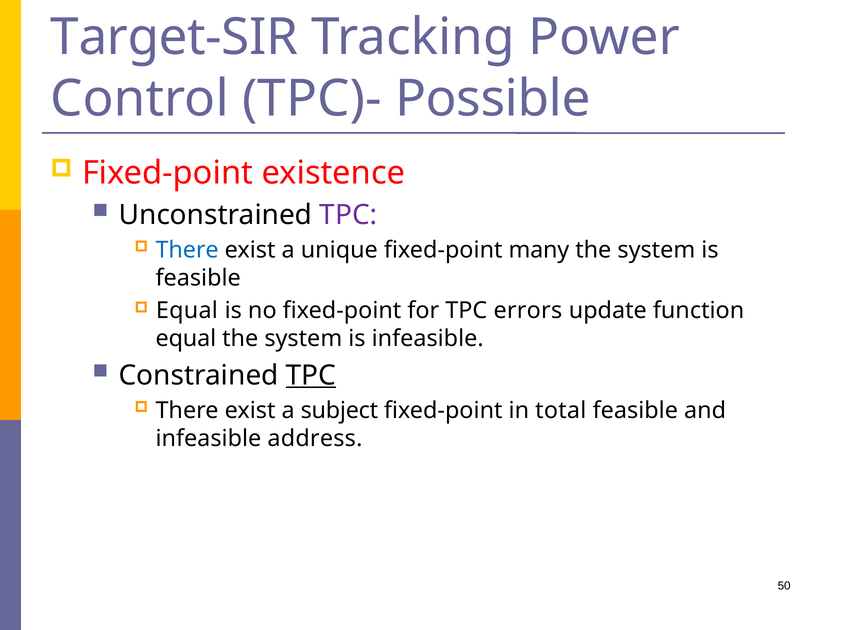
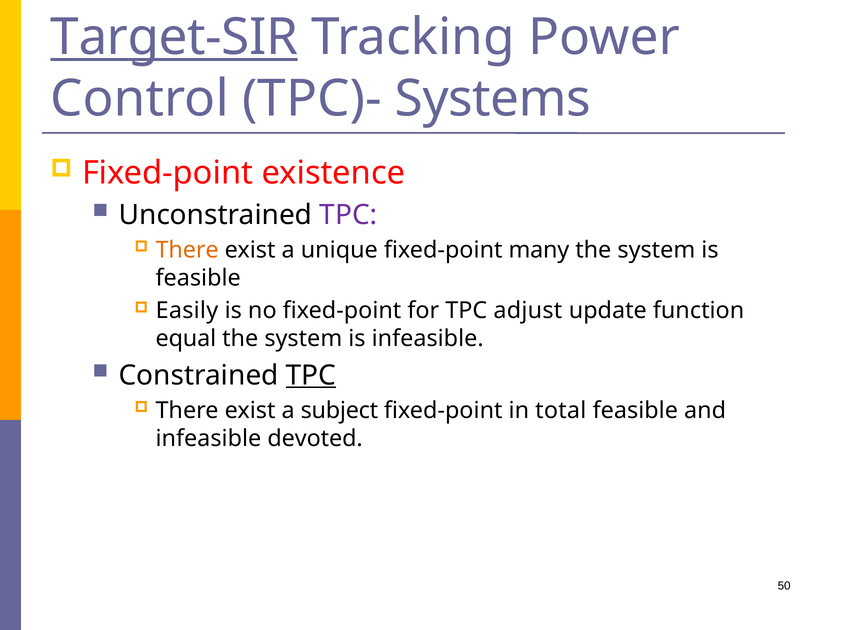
Target-SIR underline: none -> present
Possible: Possible -> Systems
There at (187, 250) colour: blue -> orange
Equal at (187, 311): Equal -> Easily
errors: errors -> adjust
address: address -> devoted
